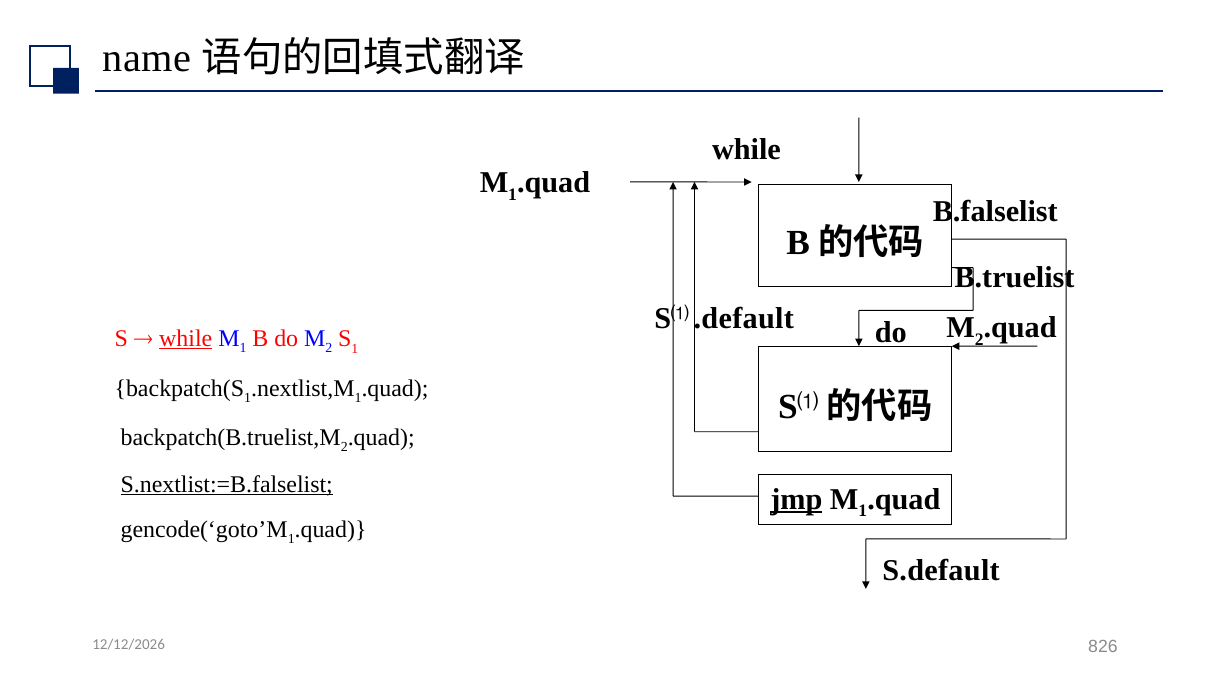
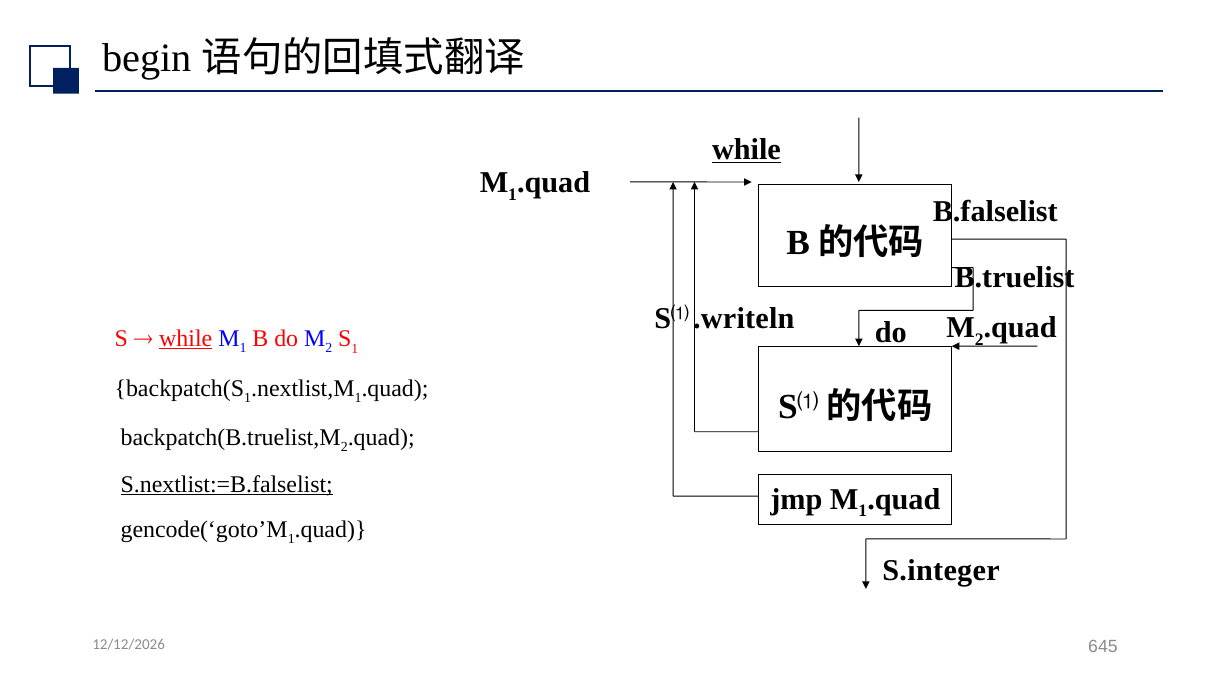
name: name -> begin
while at (746, 150) underline: none -> present
.default: .default -> .writeln
jmp underline: present -> none
S.default: S.default -> S.integer
826: 826 -> 645
